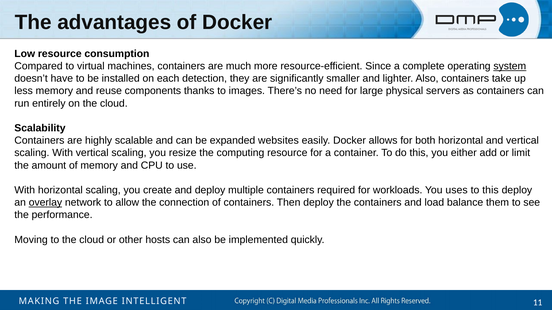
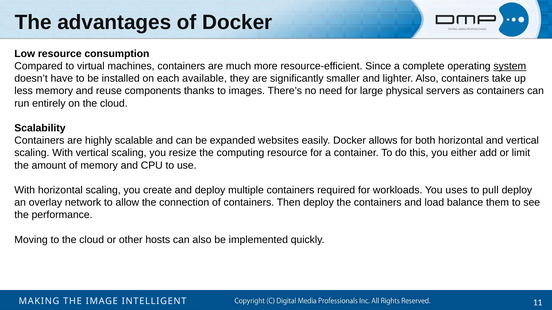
detection: detection -> available
to this: this -> pull
overlay underline: present -> none
